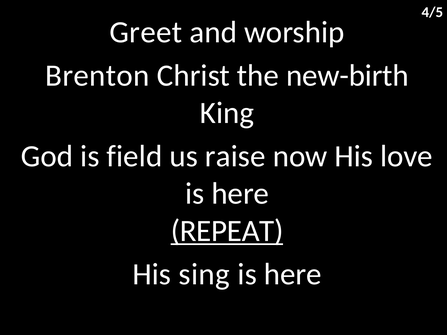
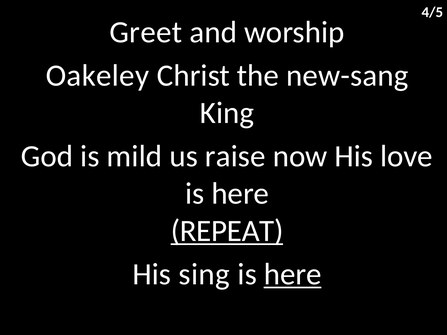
Brenton: Brenton -> Oakeley
new-birth: new-birth -> new-sang
field: field -> mild
here at (293, 274) underline: none -> present
